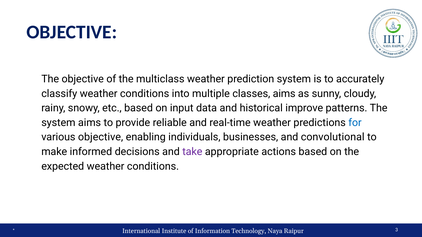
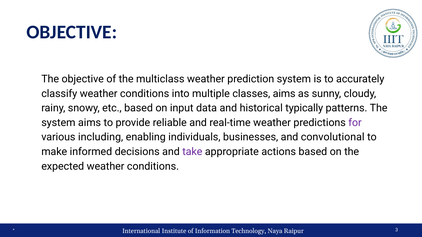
improve: improve -> typically
for colour: blue -> purple
various objective: objective -> including
